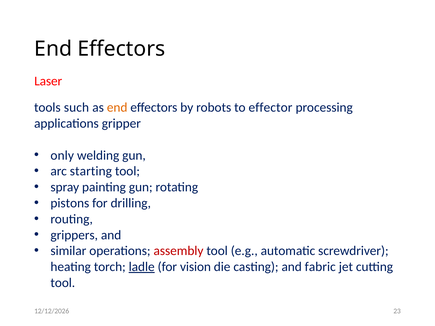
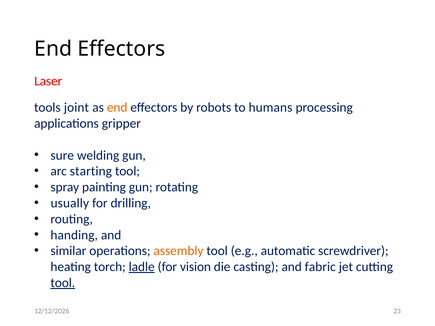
such: such -> joint
effector: effector -> humans
only: only -> sure
pistons: pistons -> usually
grippers: grippers -> handing
assembly colour: red -> orange
tool at (63, 283) underline: none -> present
